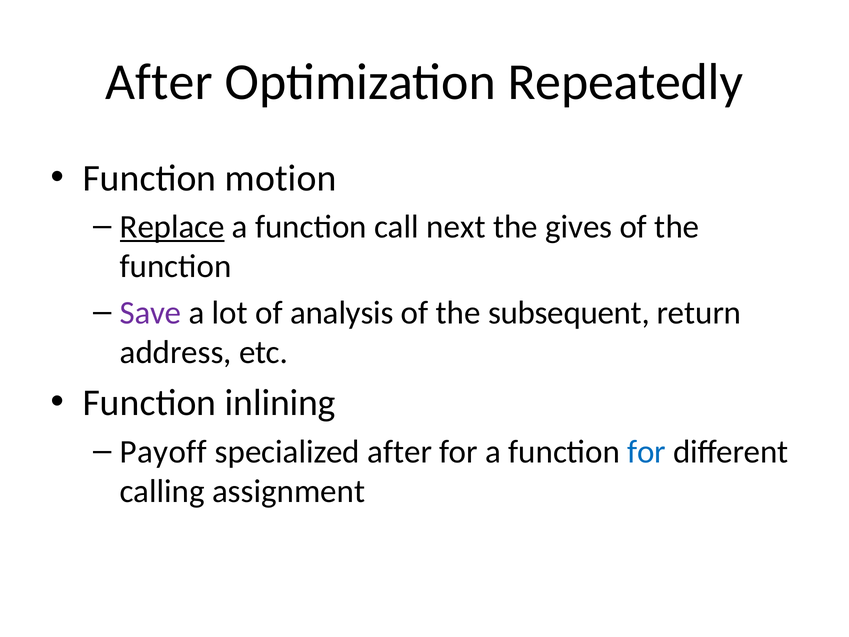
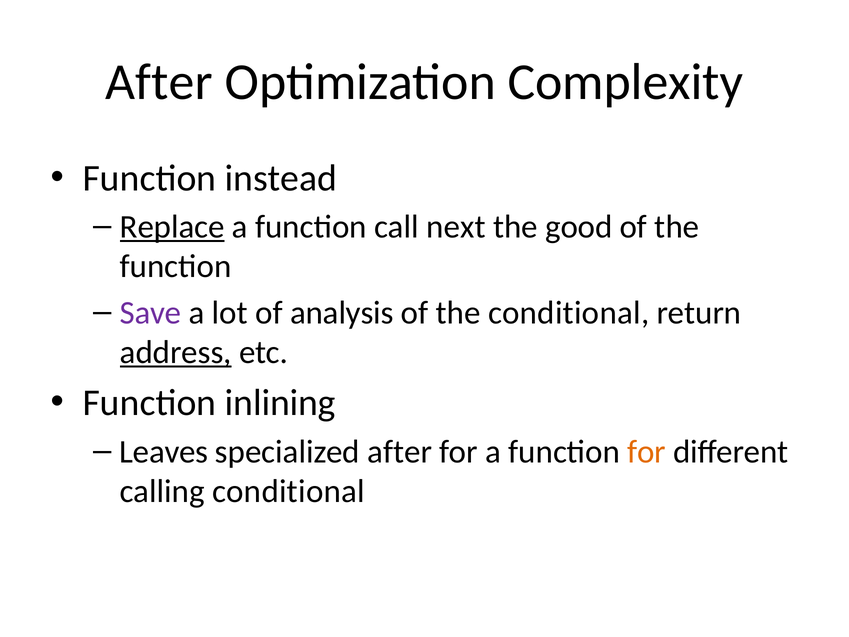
Repeatedly: Repeatedly -> Complexity
motion: motion -> instead
gives: gives -> good
the subsequent: subsequent -> conditional
address underline: none -> present
Payoff: Payoff -> Leaves
for at (647, 451) colour: blue -> orange
calling assignment: assignment -> conditional
